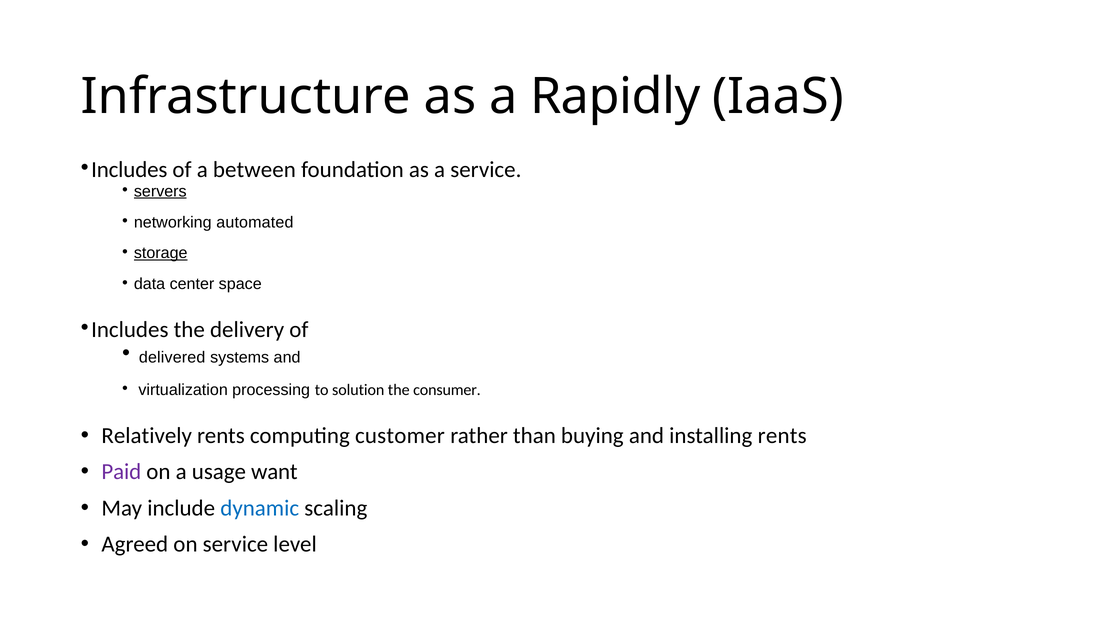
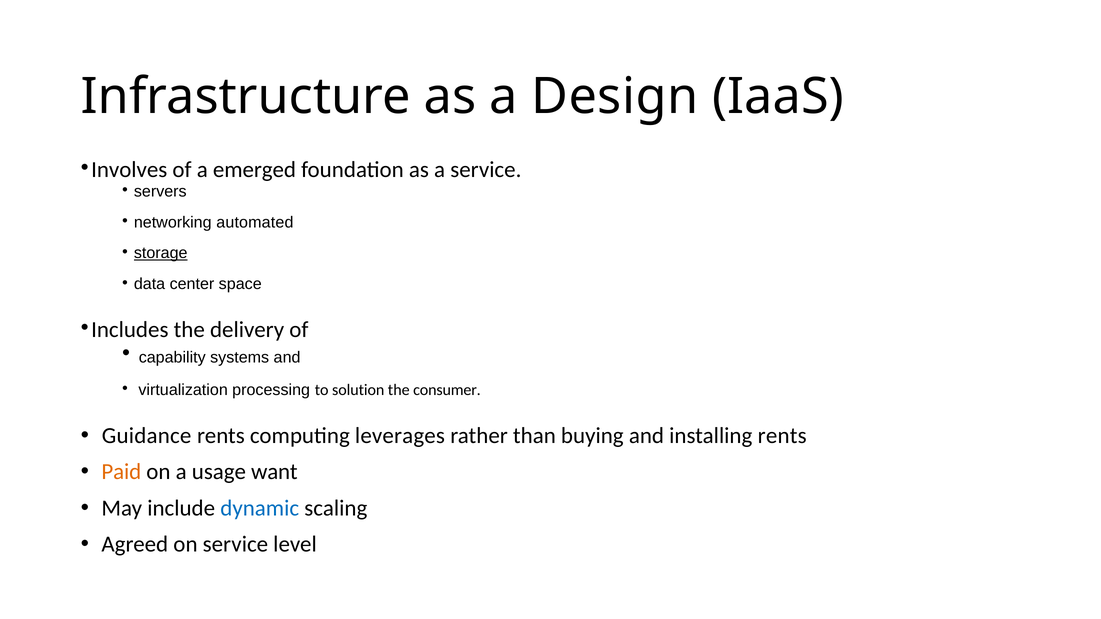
Rapidly: Rapidly -> Design
Includes at (129, 170): Includes -> Involves
between: between -> emerged
servers underline: present -> none
delivered: delivered -> capability
Relatively: Relatively -> Guidance
customer: customer -> leverages
Paid colour: purple -> orange
